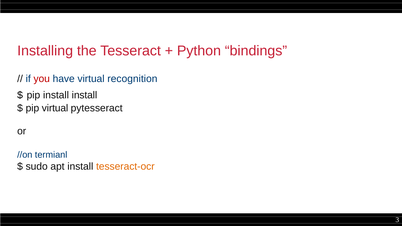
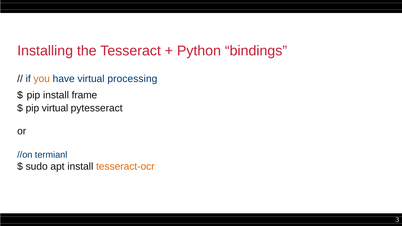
you colour: red -> orange
recognition: recognition -> processing
install install: install -> frame
